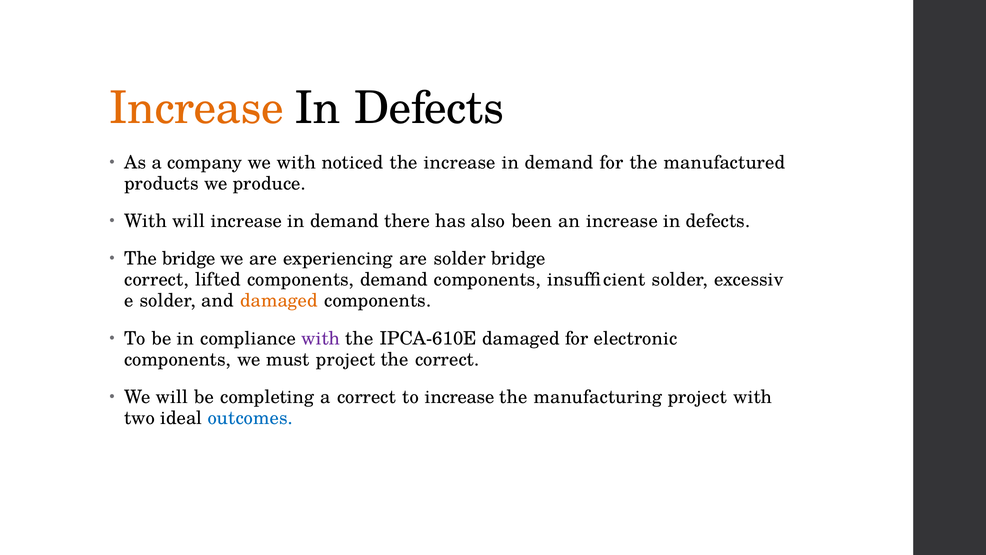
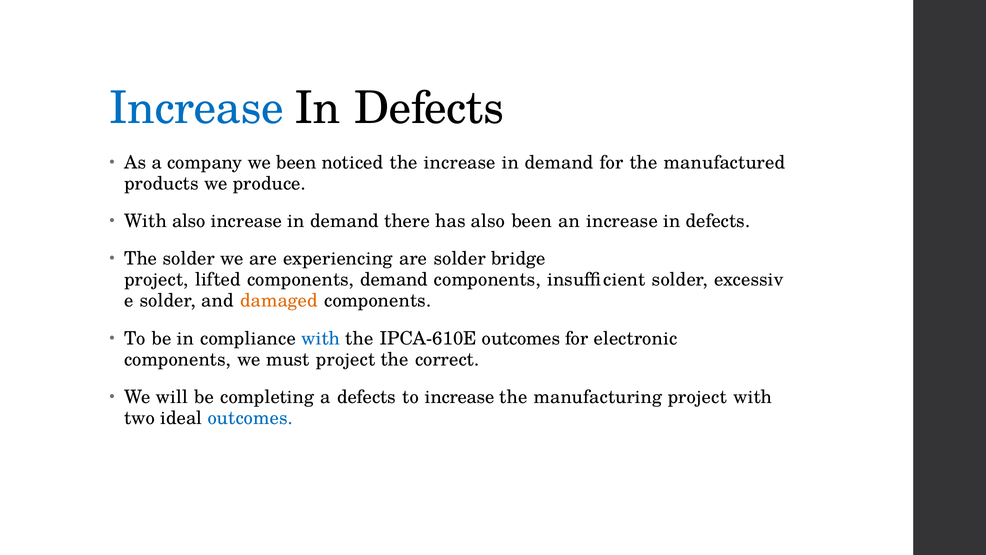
Increase at (197, 108) colour: orange -> blue
we with: with -> been
With will: will -> also
The bridge: bridge -> solder
correct at (156, 280): correct -> project
with at (321, 338) colour: purple -> blue
IPCA-610E damaged: damaged -> outcomes
a correct: correct -> defects
